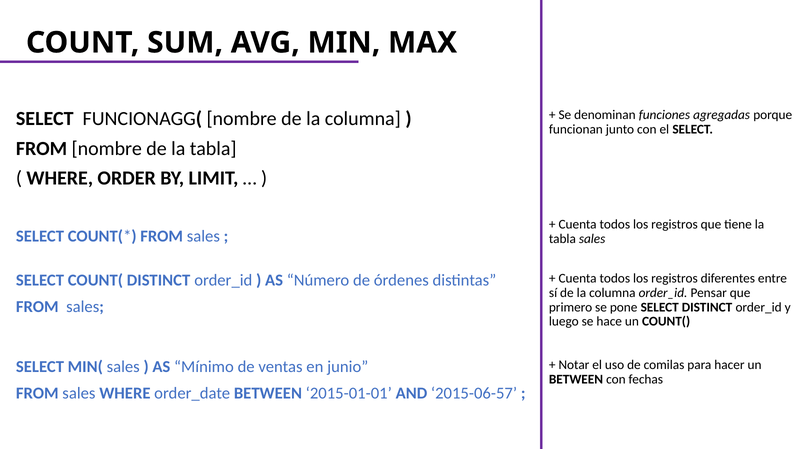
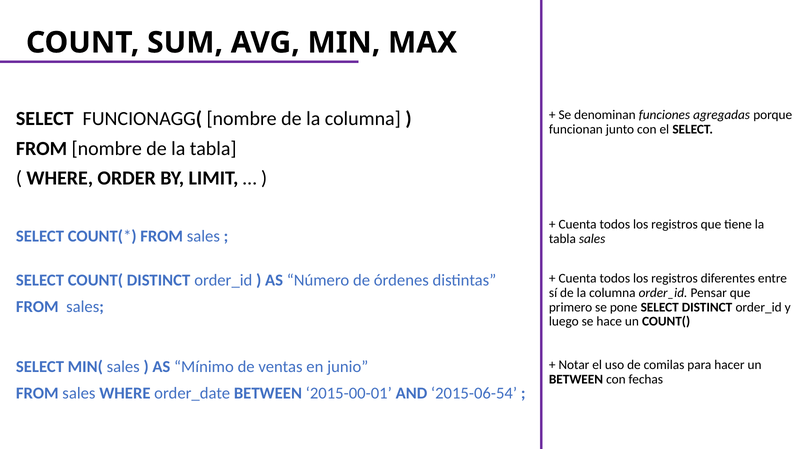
2015-01-01: 2015-01-01 -> 2015-00-01
2015-06-57: 2015-06-57 -> 2015-06-54
